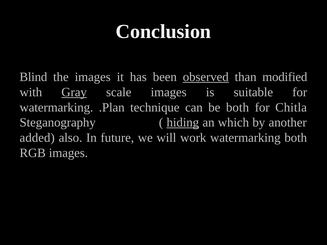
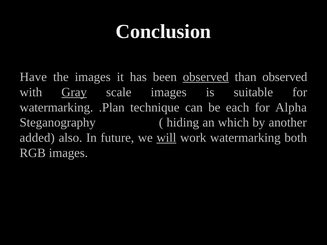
Blind: Blind -> Have
than modified: modified -> observed
be both: both -> each
Chitla: Chitla -> Alpha
hiding underline: present -> none
will underline: none -> present
